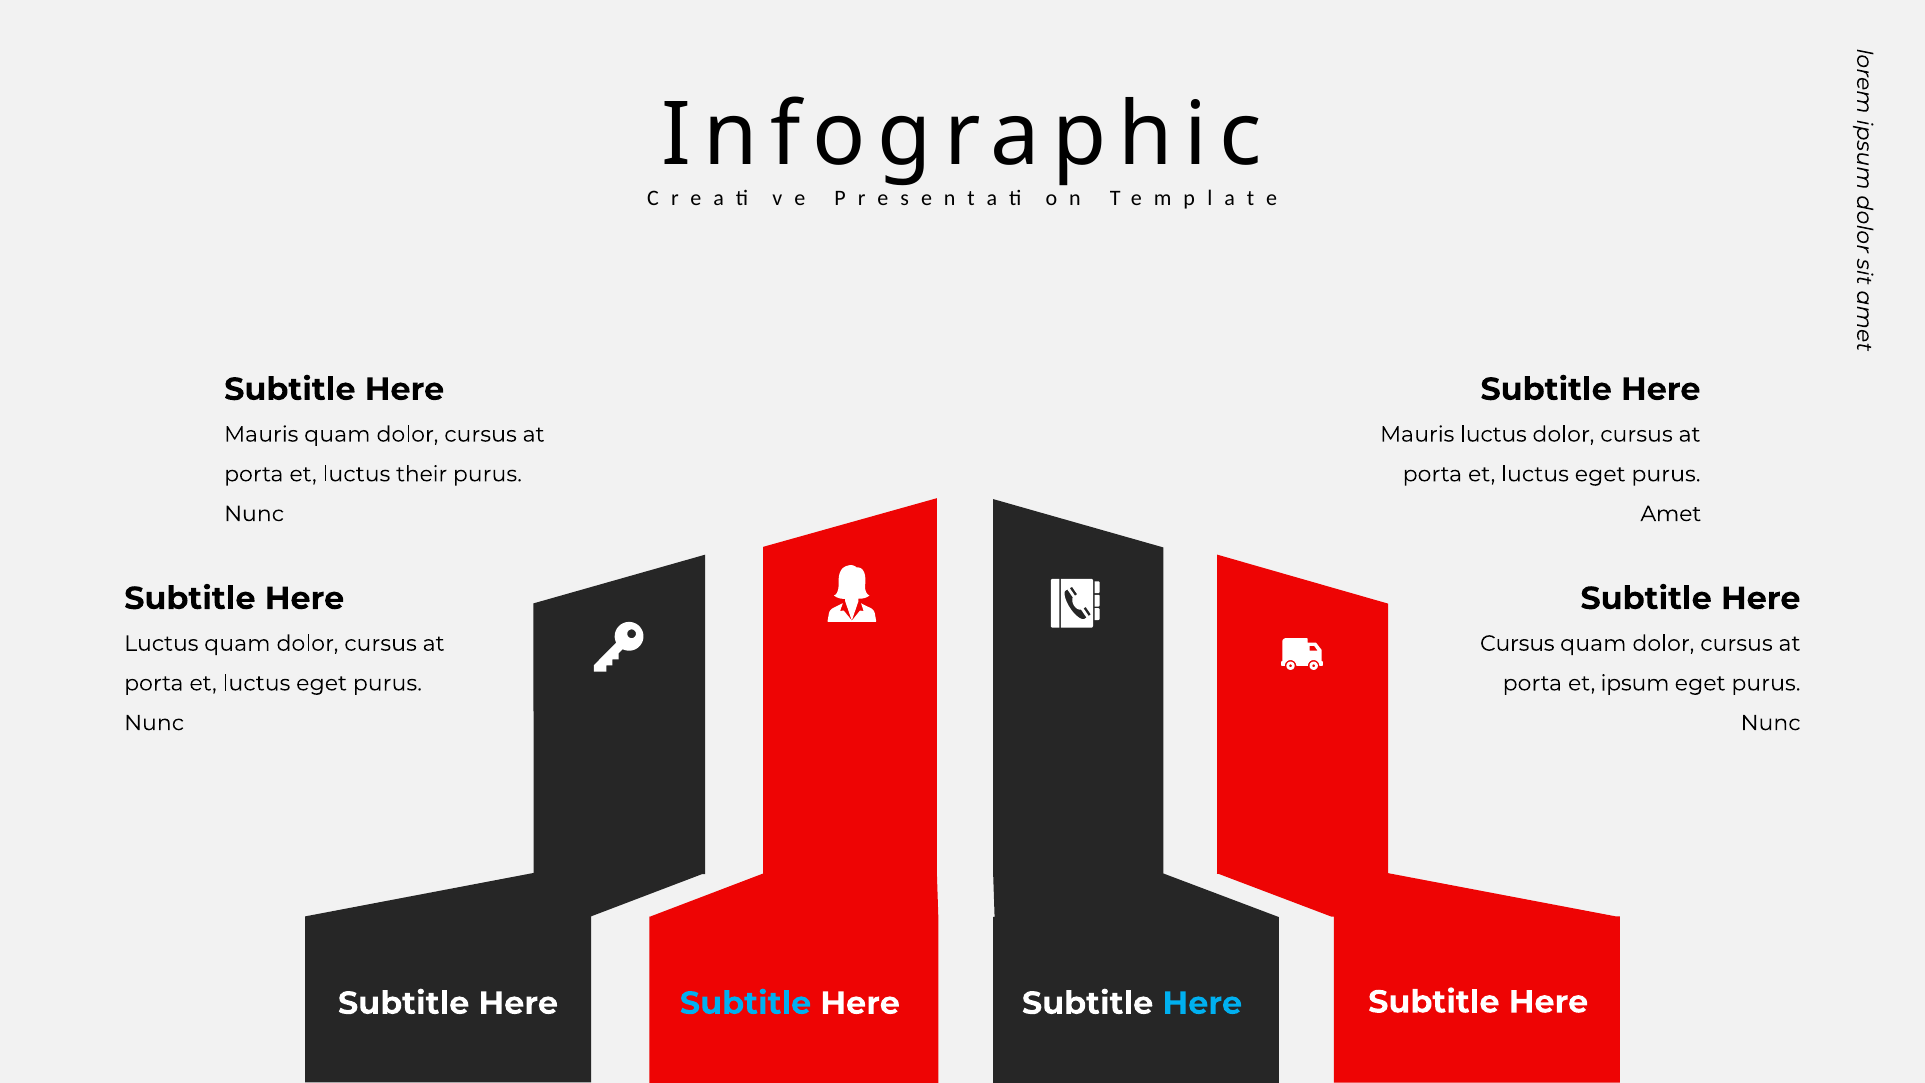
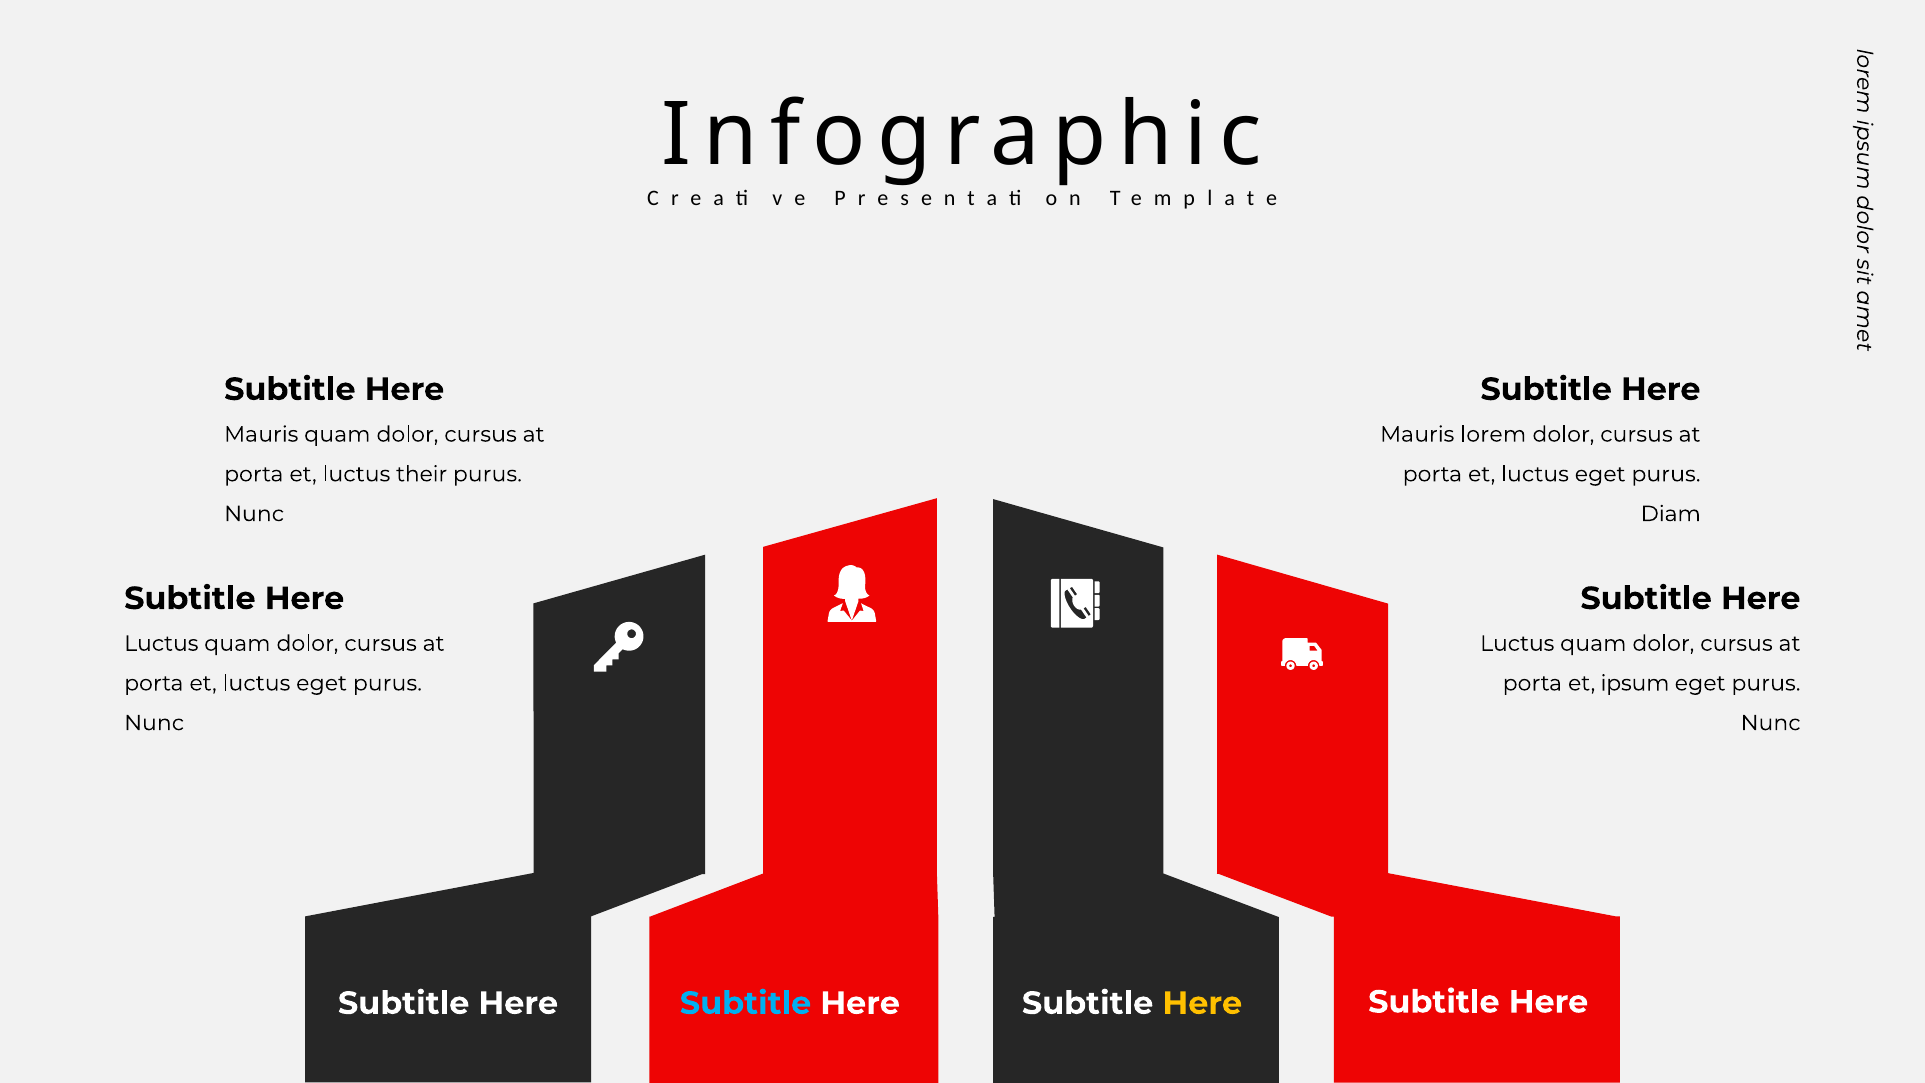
Mauris luctus: luctus -> lorem
Amet: Amet -> Diam
Cursus at (1517, 643): Cursus -> Luctus
Here at (1202, 1003) colour: light blue -> yellow
